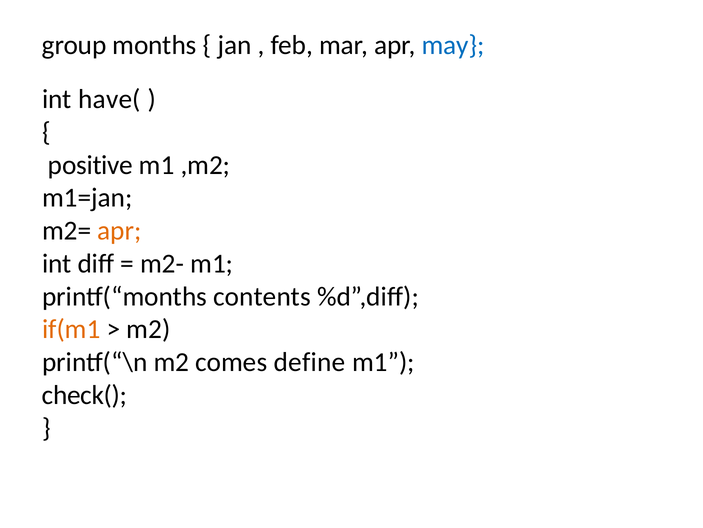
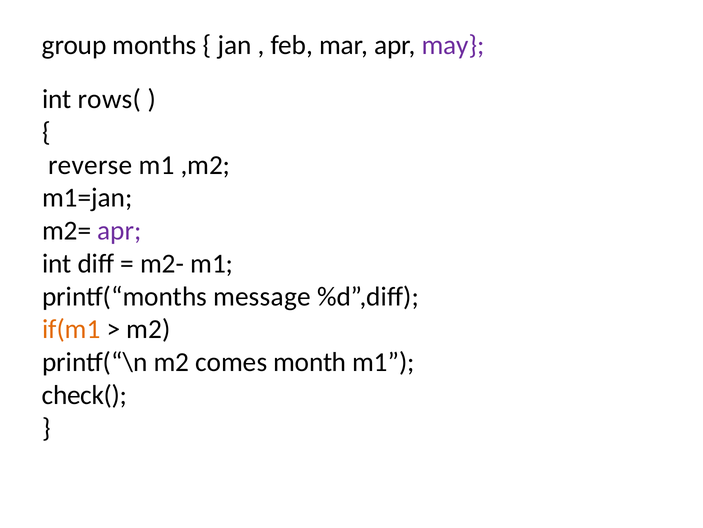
may colour: blue -> purple
have(: have( -> rows(
positive: positive -> reverse
apr at (120, 230) colour: orange -> purple
contents: contents -> message
define: define -> month
